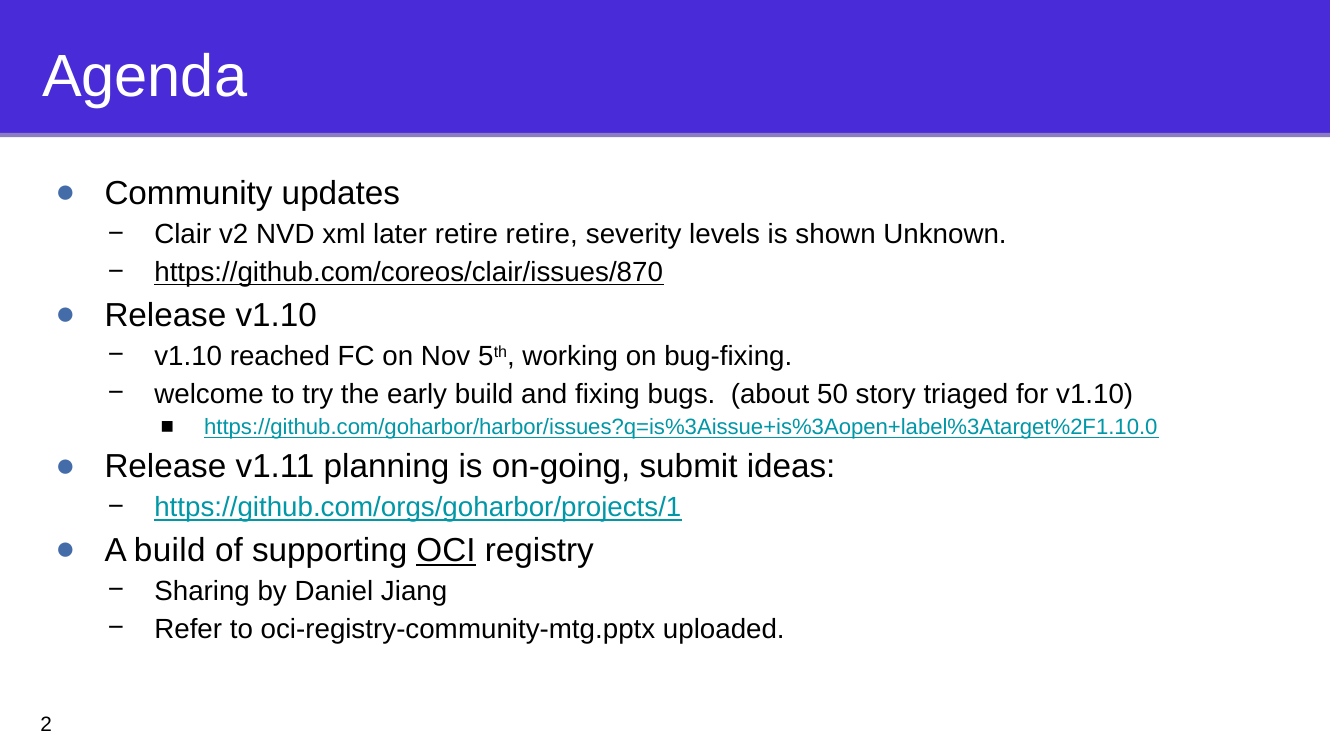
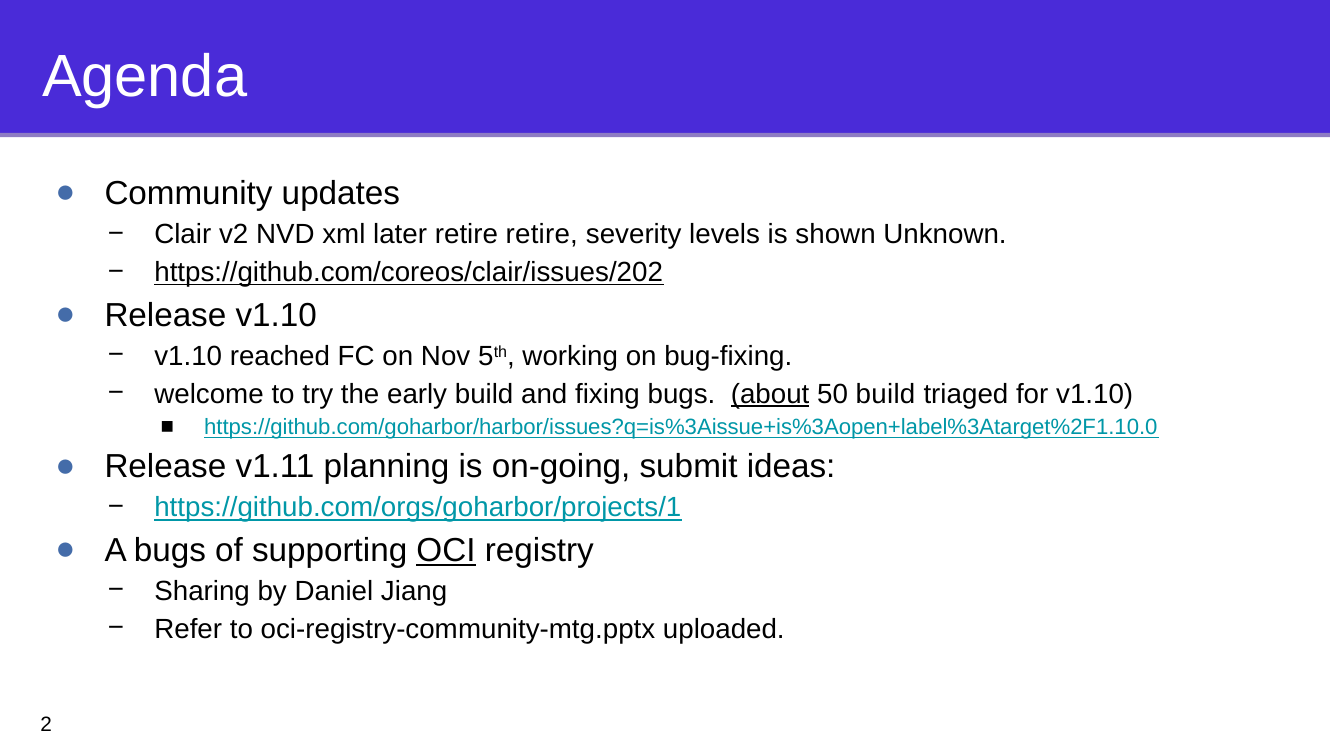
https://github.com/coreos/clair/issues/870: https://github.com/coreos/clair/issues/870 -> https://github.com/coreos/clair/issues/202
about underline: none -> present
50 story: story -> build
A build: build -> bugs
